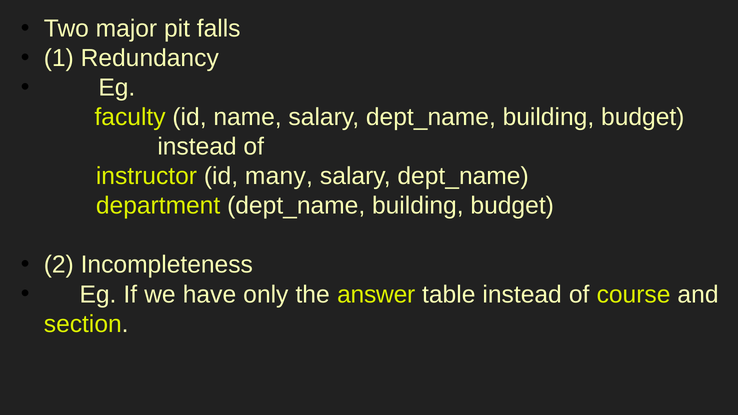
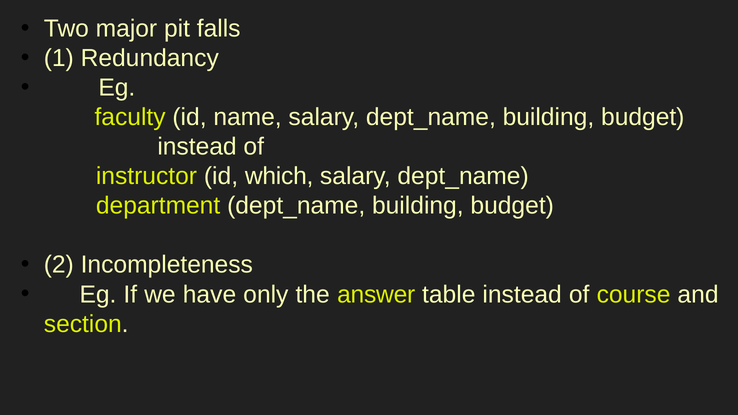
many: many -> which
